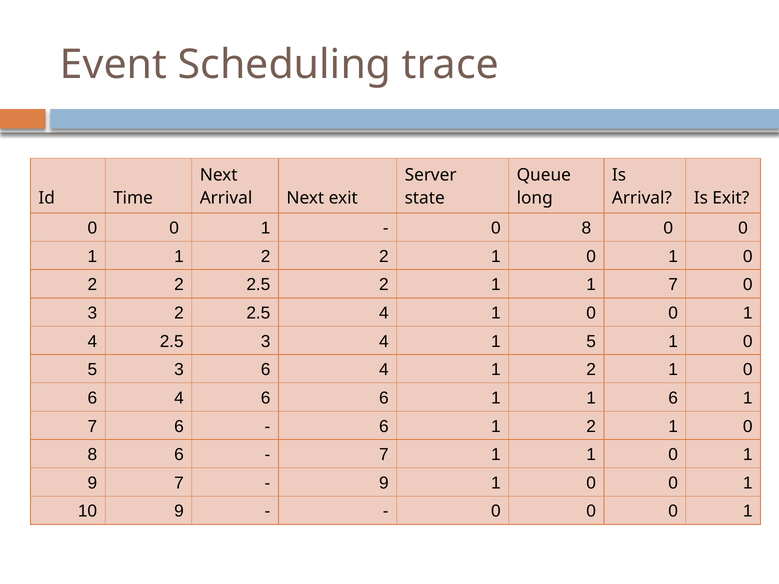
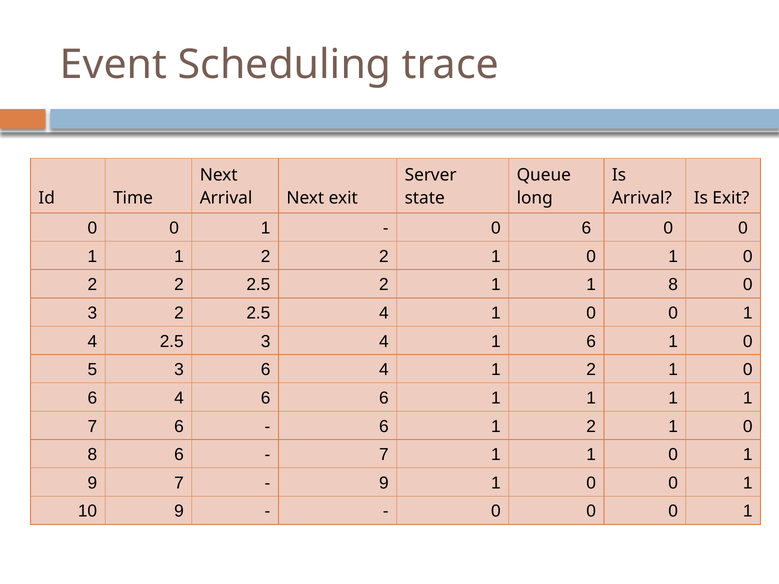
8 at (586, 228): 8 -> 6
1 1 7: 7 -> 8
1 5: 5 -> 6
6 1 1 6: 6 -> 1
